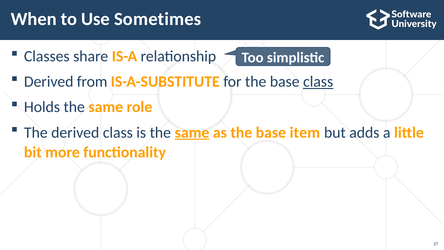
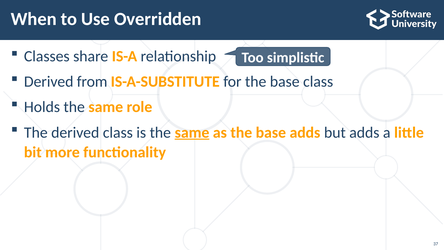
Sometimes: Sometimes -> Overridden
class at (318, 82) underline: present -> none
base item: item -> adds
